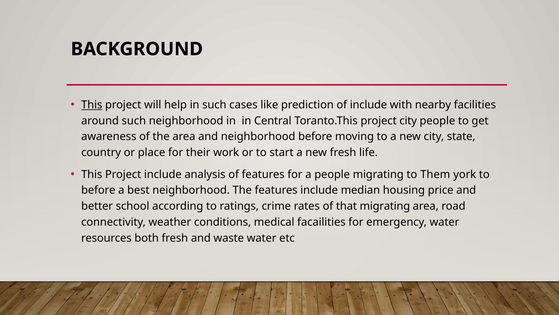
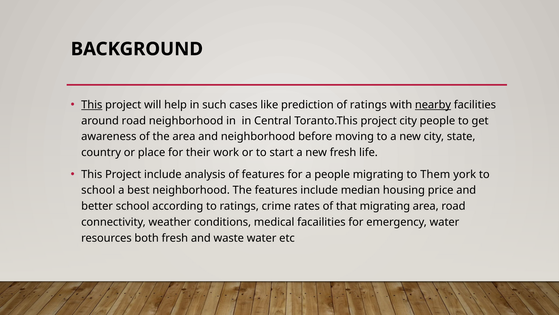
of include: include -> ratings
nearby underline: none -> present
around such: such -> road
before at (98, 190): before -> school
